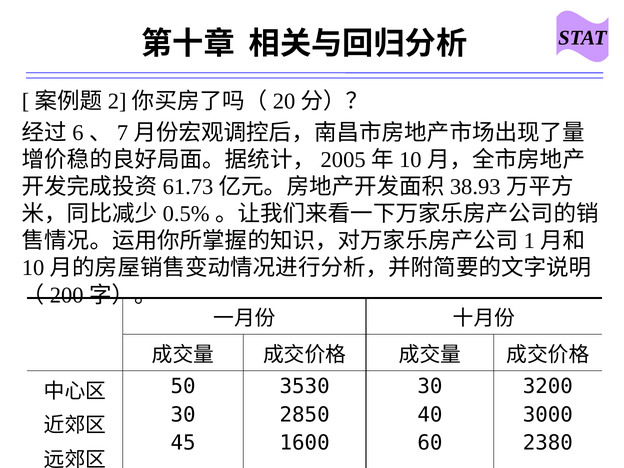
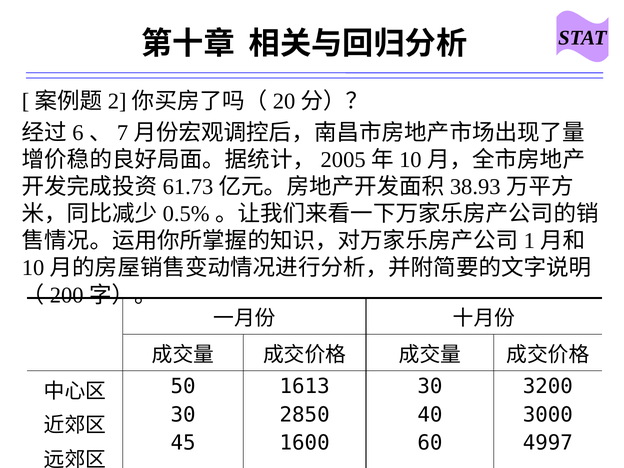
3530: 3530 -> 1613
2380: 2380 -> 4997
